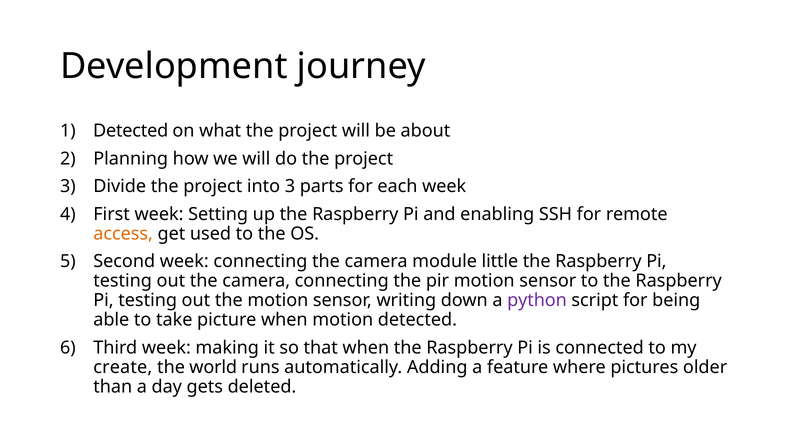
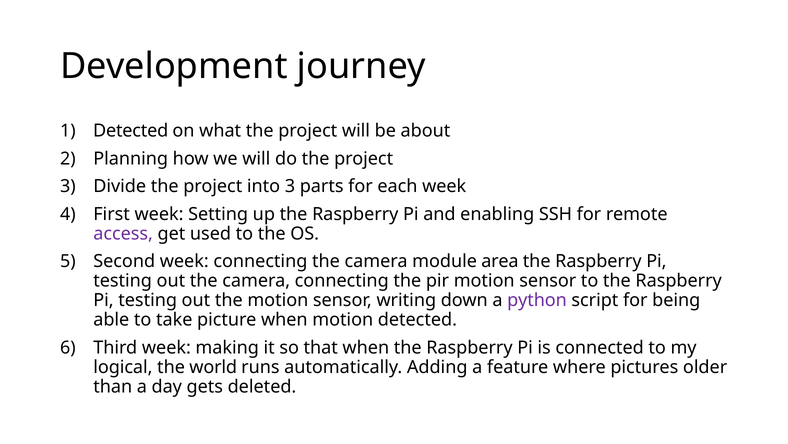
access colour: orange -> purple
little: little -> area
create: create -> logical
